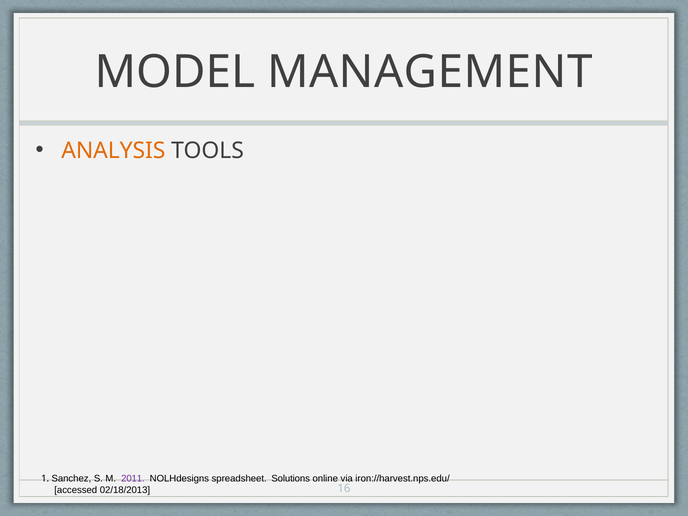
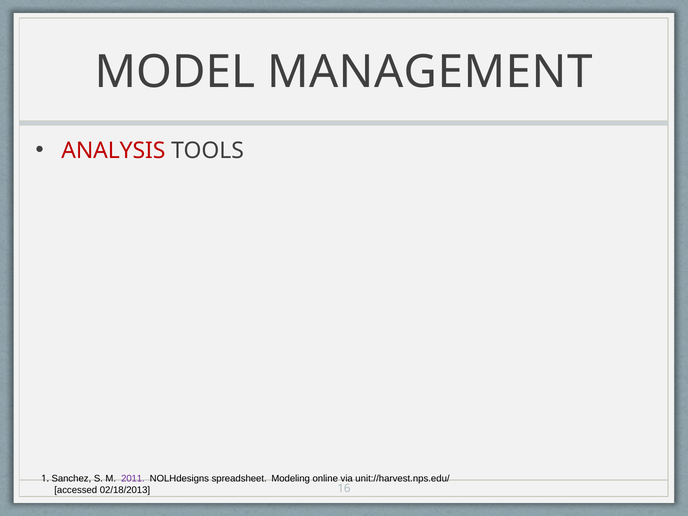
ANALYSIS colour: orange -> red
Solutions: Solutions -> Modeling
iron://harvest.nps.edu/: iron://harvest.nps.edu/ -> unit://harvest.nps.edu/
